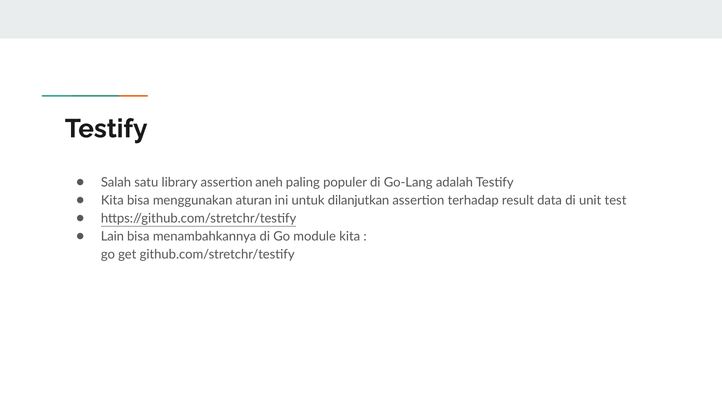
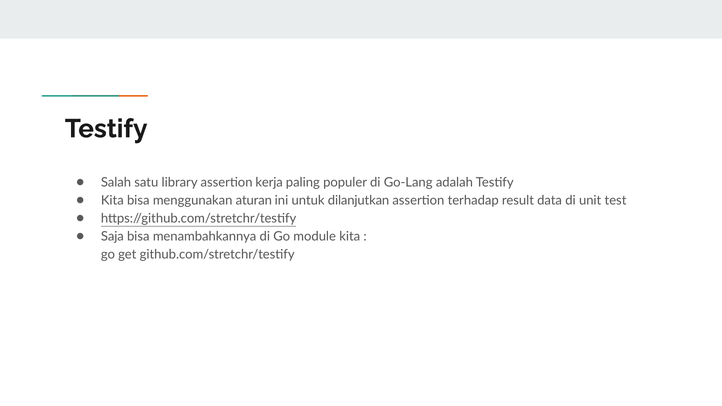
aneh: aneh -> kerja
Lain: Lain -> Saja
